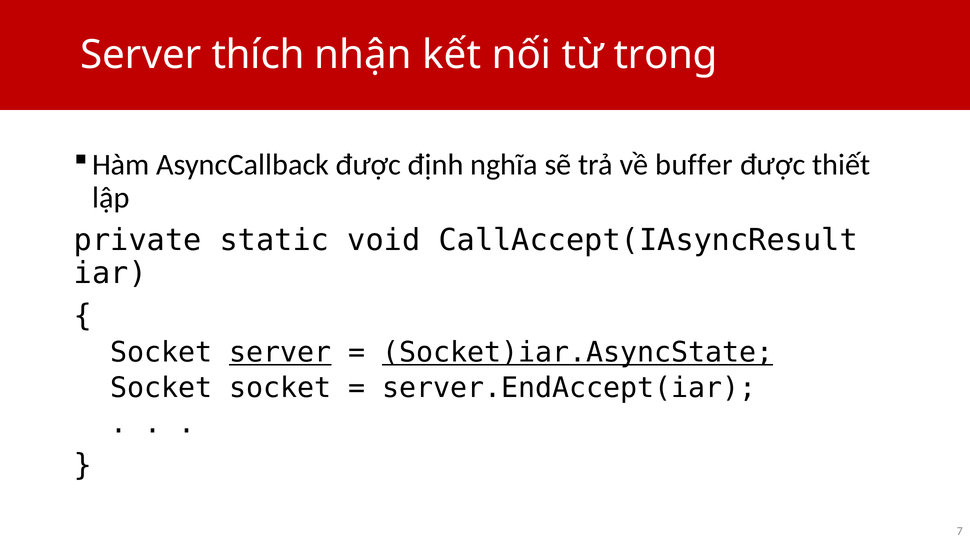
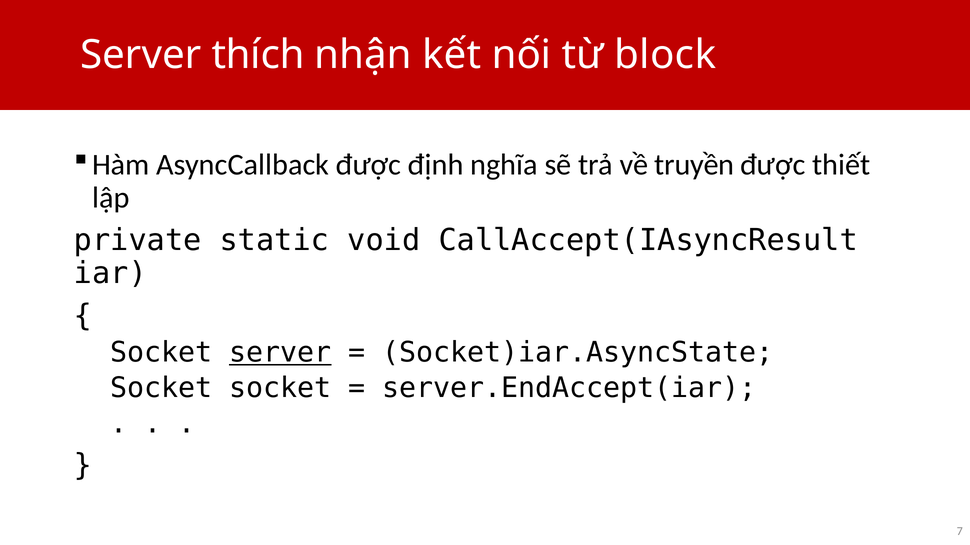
trong: trong -> block
buffer: buffer -> truyền
Socket)iar.AsyncState underline: present -> none
